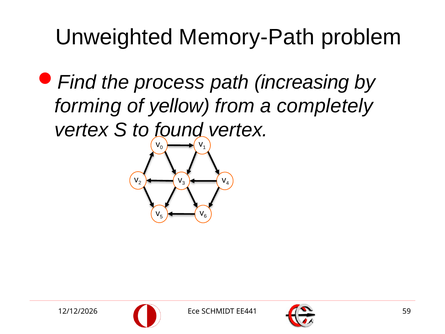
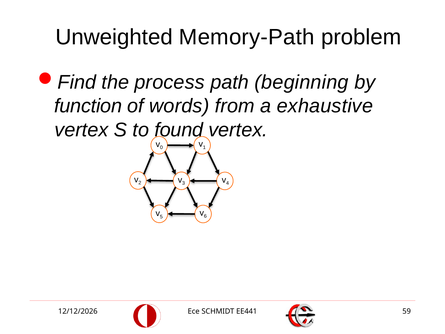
increasing: increasing -> beginning
forming: forming -> function
yellow: yellow -> words
completely: completely -> exhaustive
